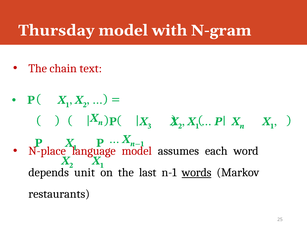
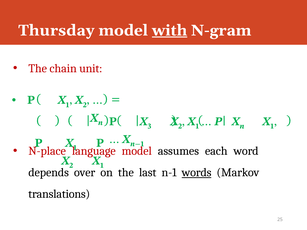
with underline: none -> present
text: text -> unit
unit: unit -> over
restaurants: restaurants -> translations
